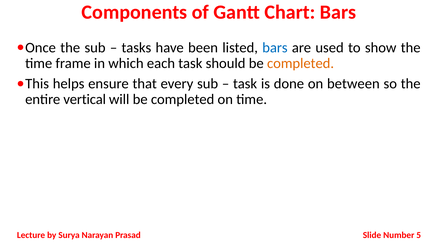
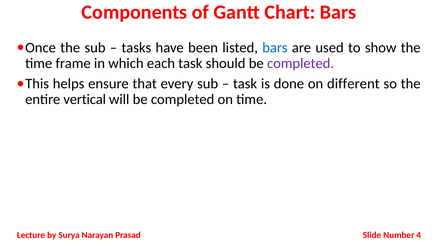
completed at (301, 64) colour: orange -> purple
between: between -> different
5: 5 -> 4
